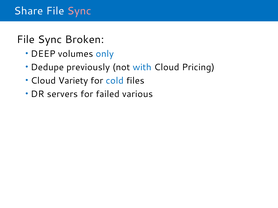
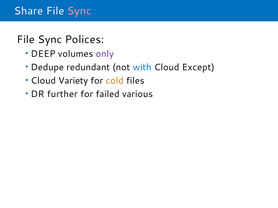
Broken: Broken -> Polices
only colour: blue -> purple
previously: previously -> redundant
Pricing: Pricing -> Except
cold colour: blue -> orange
servers: servers -> further
